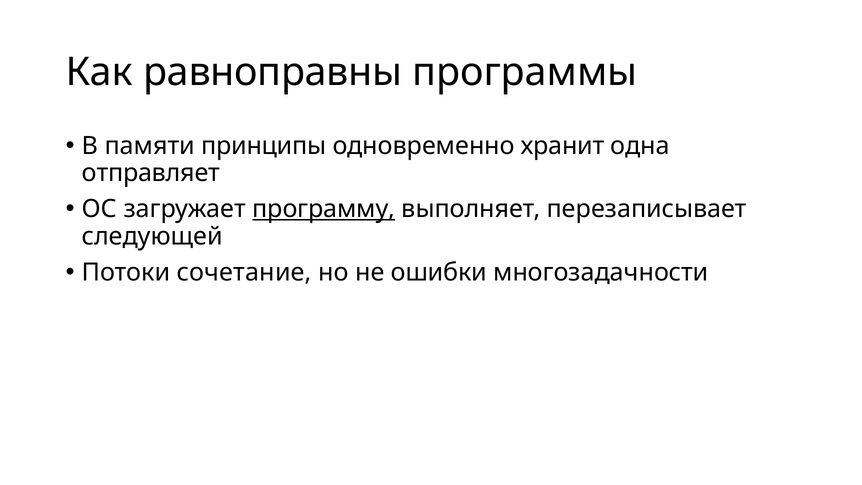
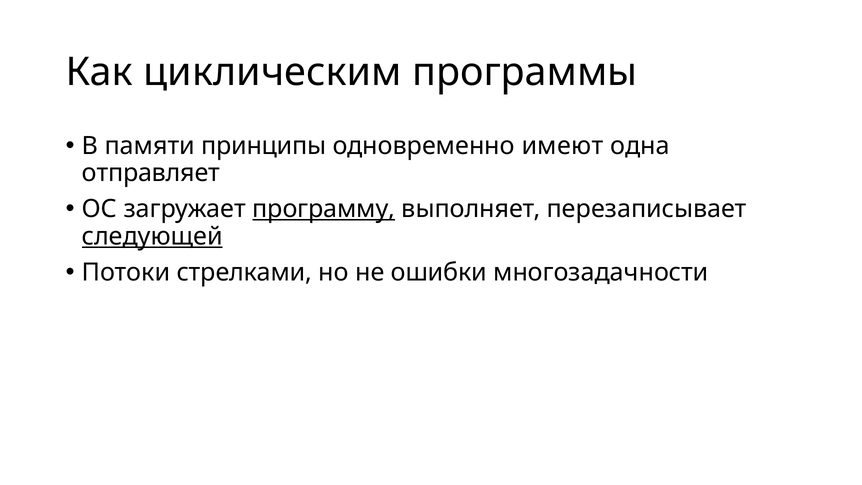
равноправны: равноправны -> циклическим
хранит: хранит -> имеют
следующей underline: none -> present
сочетание: сочетание -> стрелками
